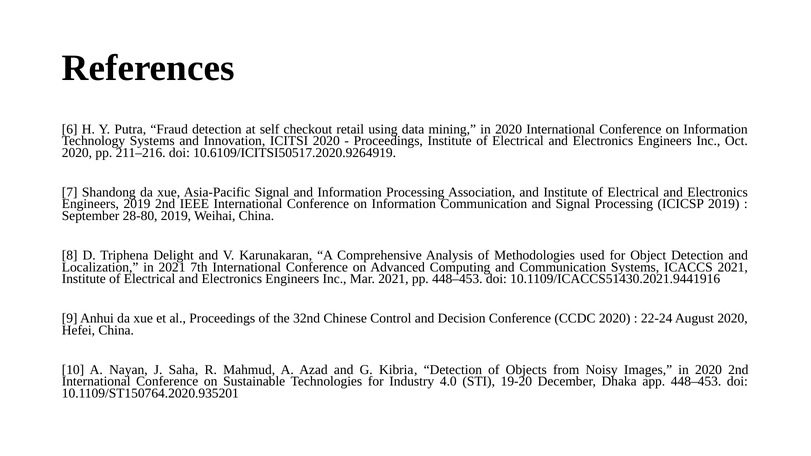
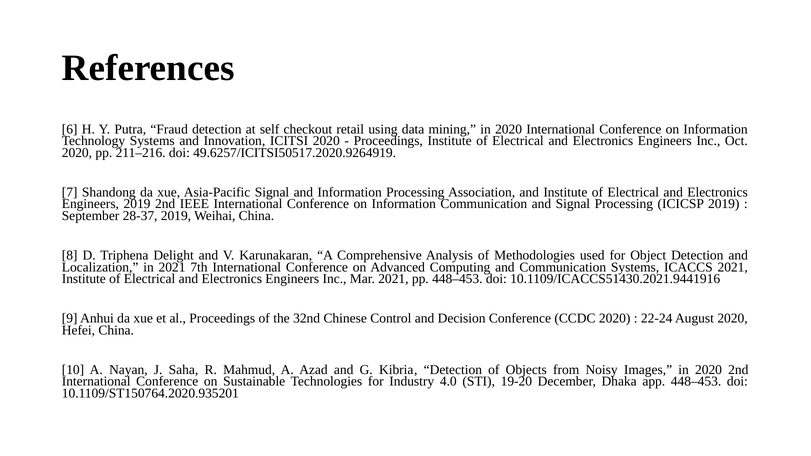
10.6109/ICITSI50517.2020.9264919: 10.6109/ICITSI50517.2020.9264919 -> 49.6257/ICITSI50517.2020.9264919
28-80: 28-80 -> 28-37
